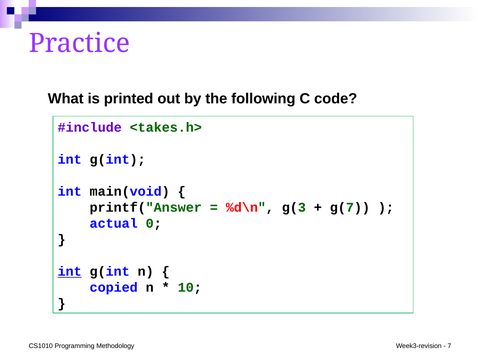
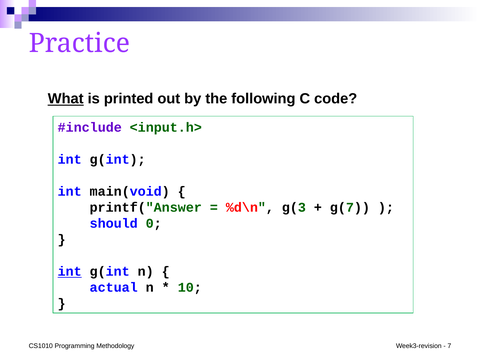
What underline: none -> present
<takes.h>: <takes.h> -> <input.h>
actual: actual -> should
copied: copied -> actual
